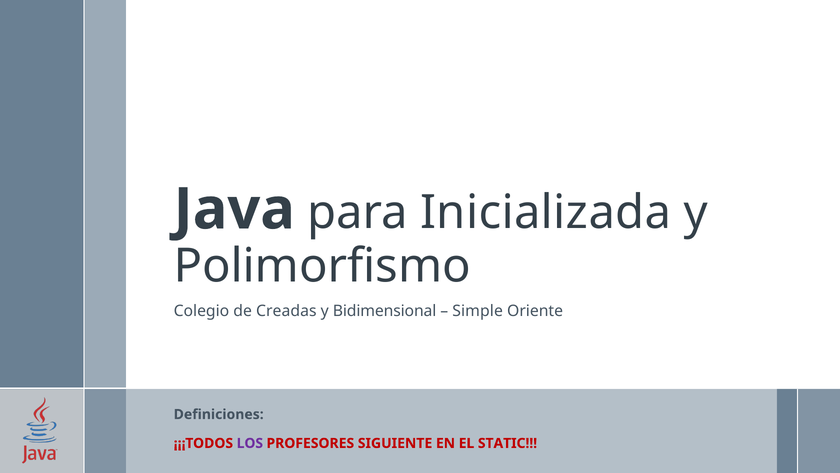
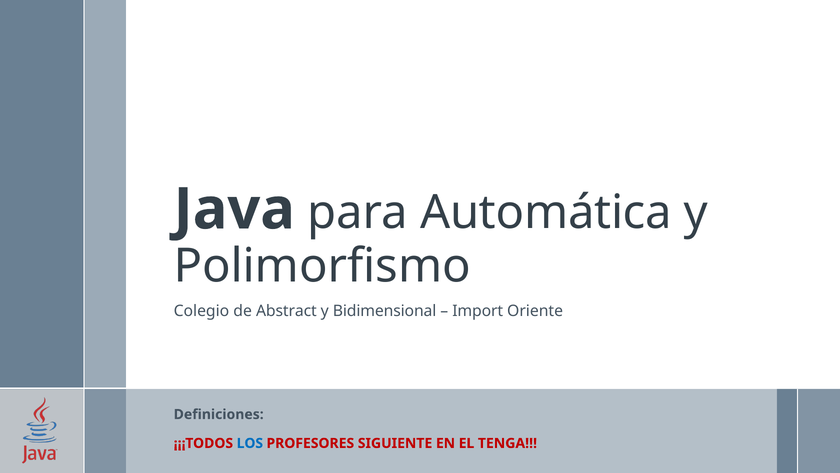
Inicializada: Inicializada -> Automática
Creadas: Creadas -> Abstract
Simple: Simple -> Import
LOS colour: purple -> blue
STATIC: STATIC -> TENGA
